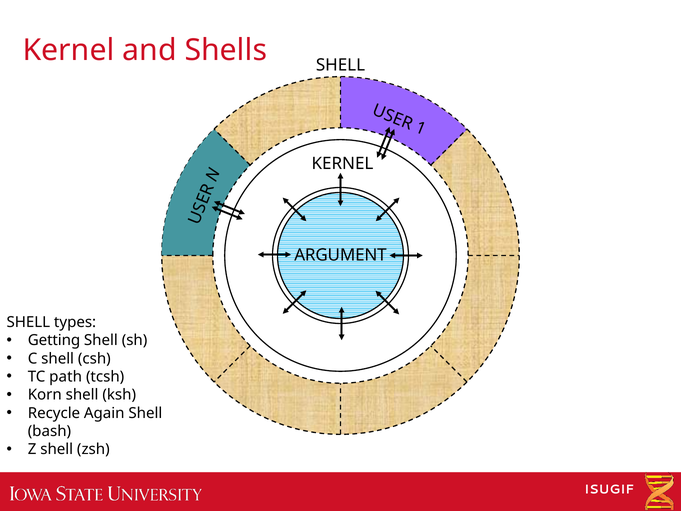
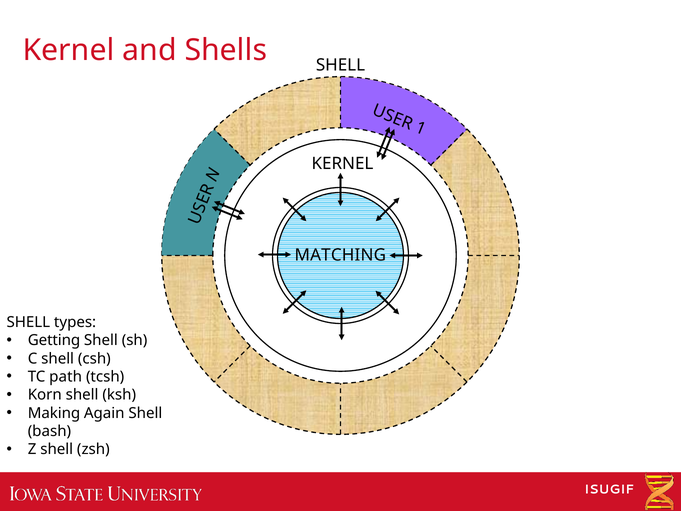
ARGUMENT: ARGUMENT -> MATCHING
Recycle: Recycle -> Making
